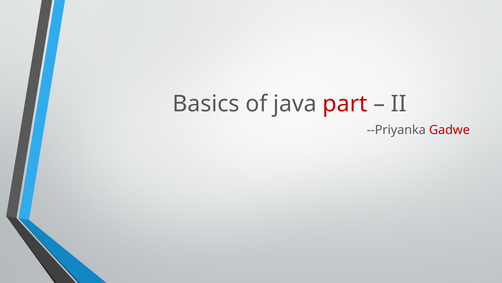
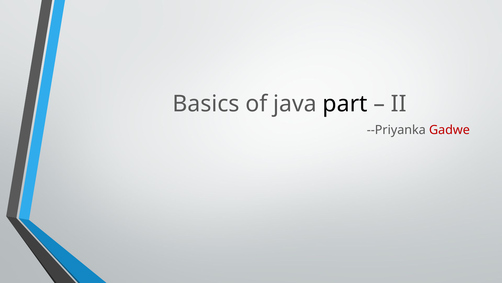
part colour: red -> black
